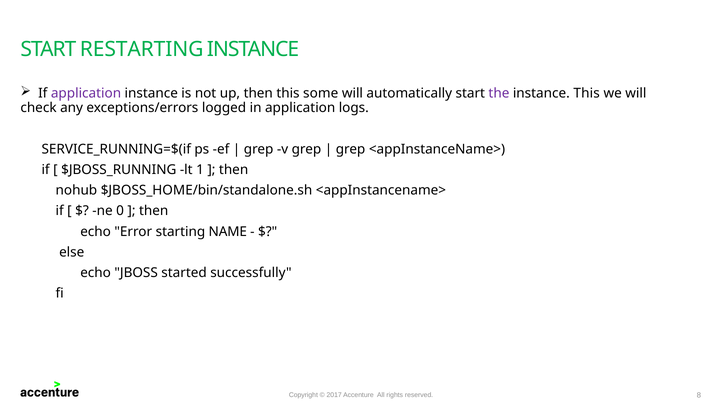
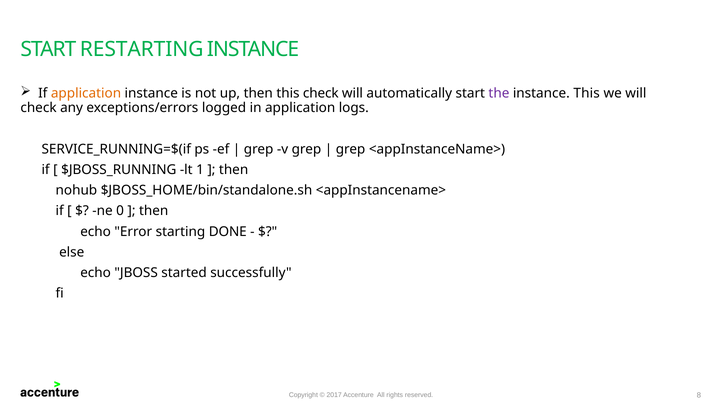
application at (86, 93) colour: purple -> orange
this some: some -> check
NAME: NAME -> DONE
